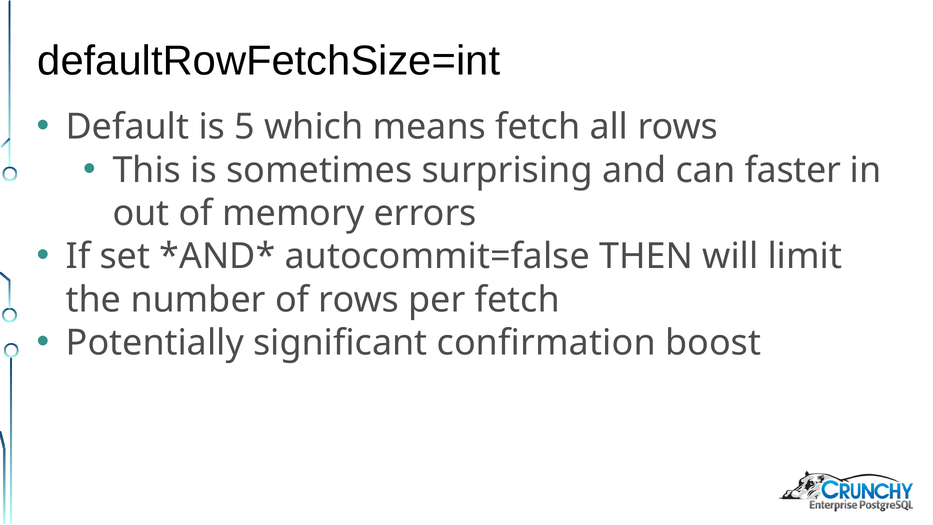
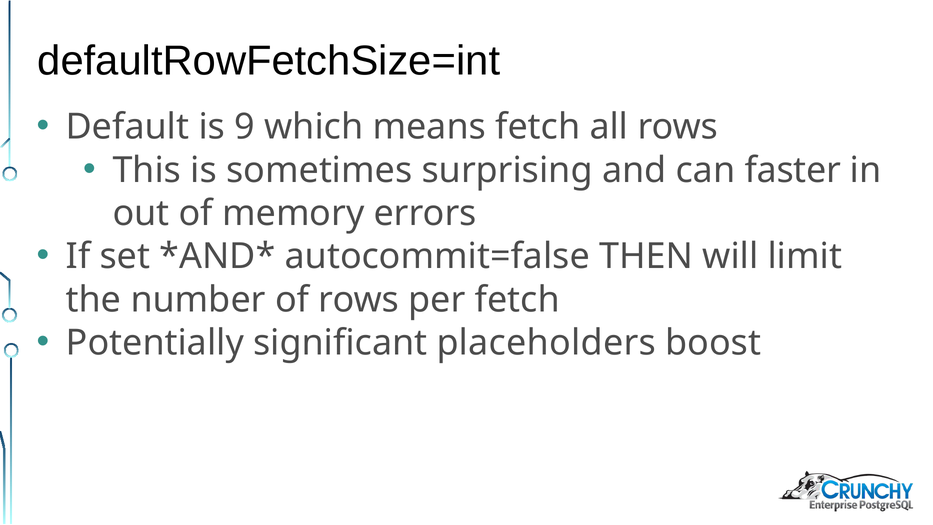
5: 5 -> 9
confirmation: confirmation -> placeholders
